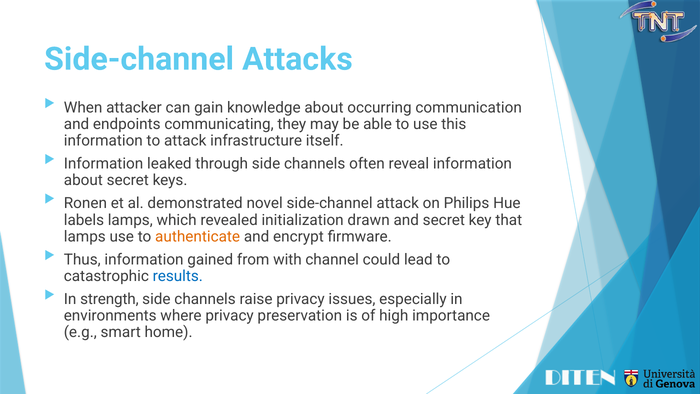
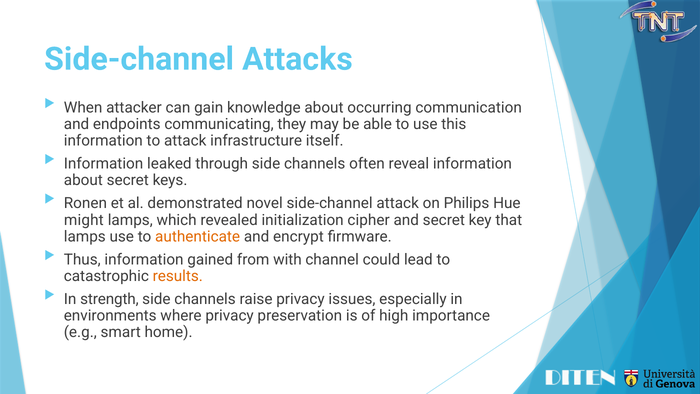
labels: labels -> might
drawn: drawn -> cipher
results colour: blue -> orange
